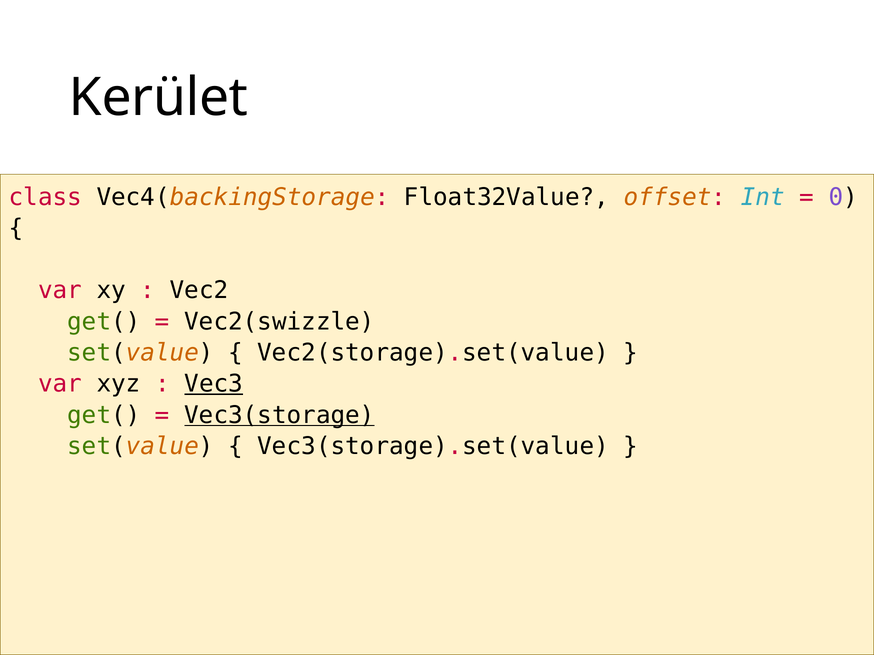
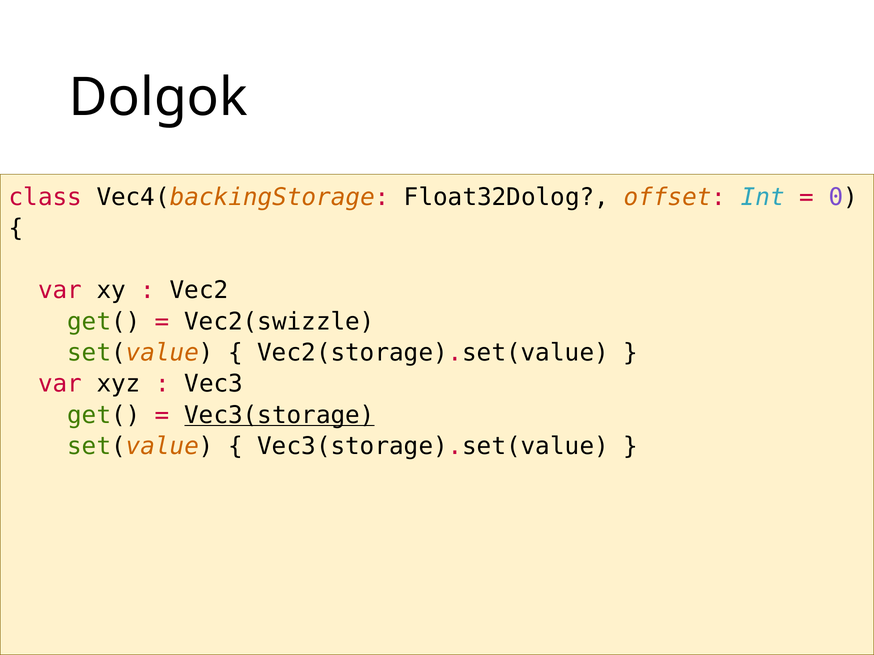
Kerület: Kerület -> Dolgok
Float32Value: Float32Value -> Float32Dolog
Vec3 underline: present -> none
